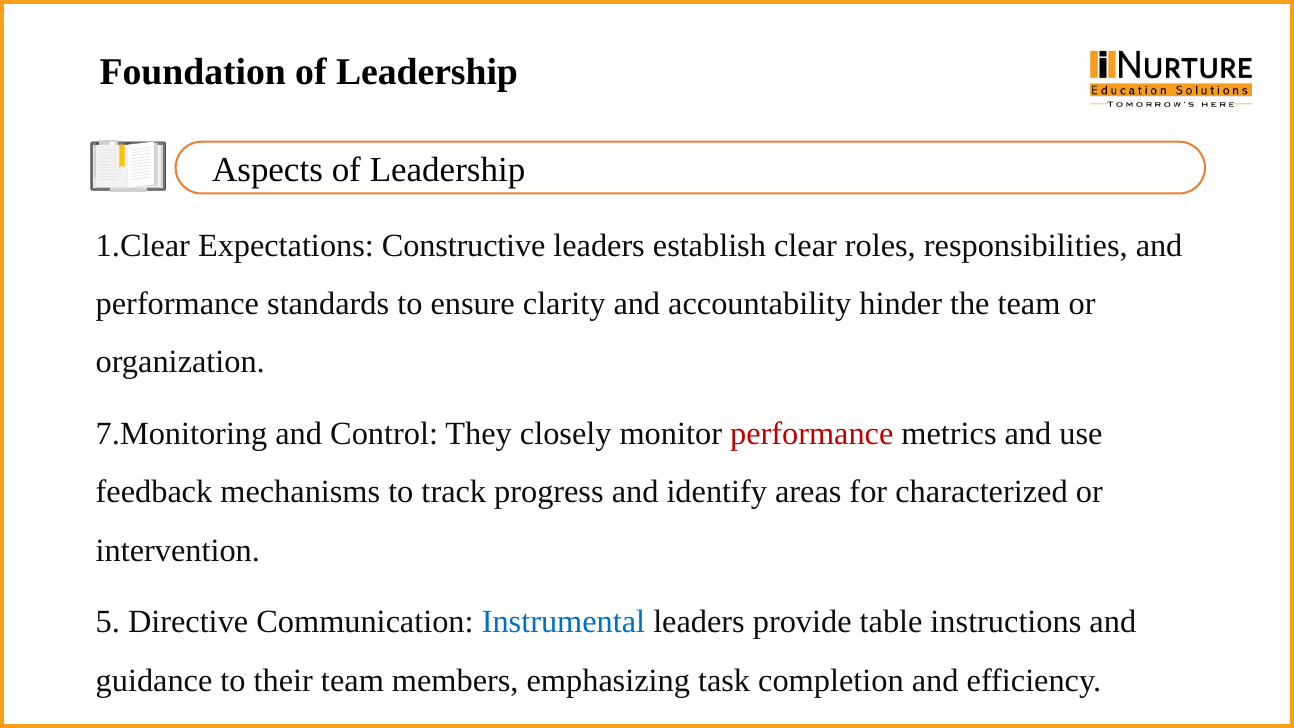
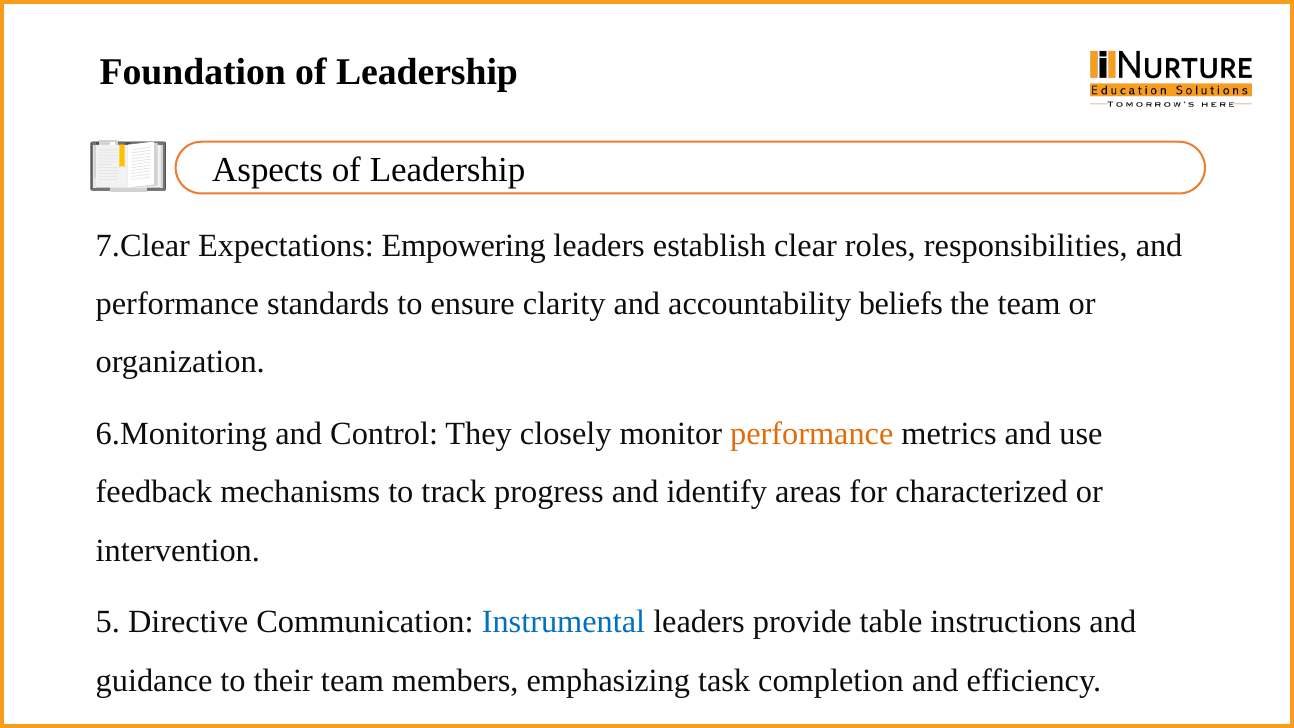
1.Clear: 1.Clear -> 7.Clear
Constructive: Constructive -> Empowering
hinder: hinder -> beliefs
7.Monitoring: 7.Monitoring -> 6.Monitoring
performance at (812, 434) colour: red -> orange
